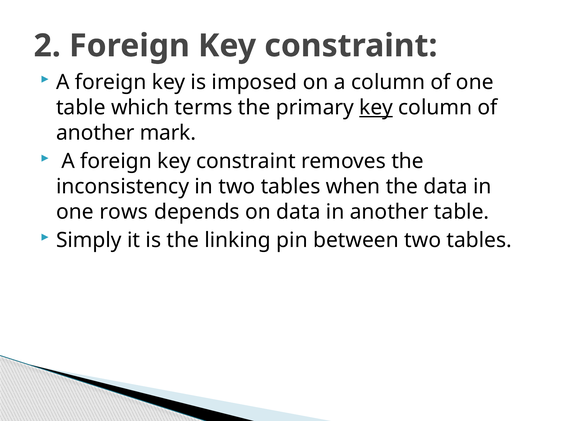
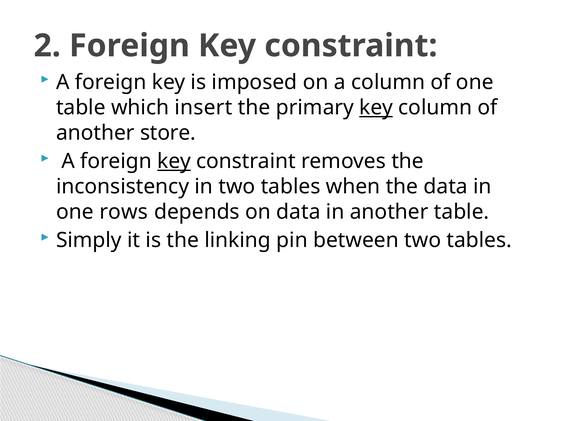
terms: terms -> insert
mark: mark -> store
key at (174, 161) underline: none -> present
